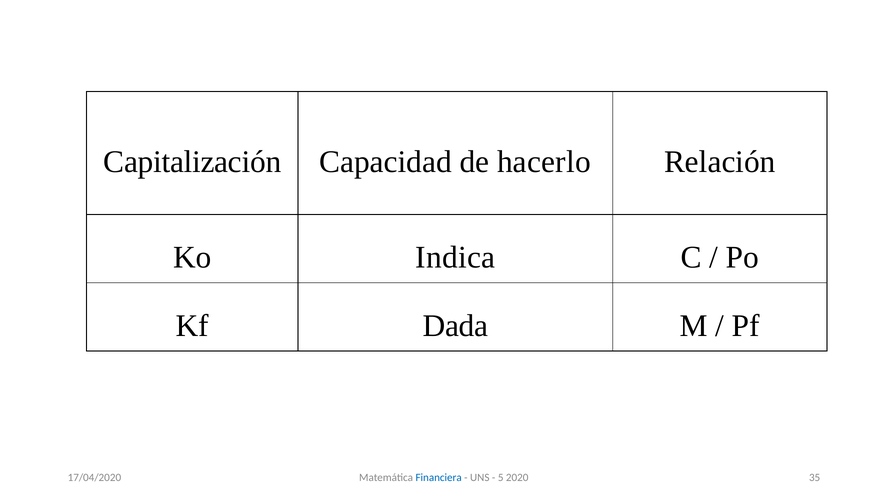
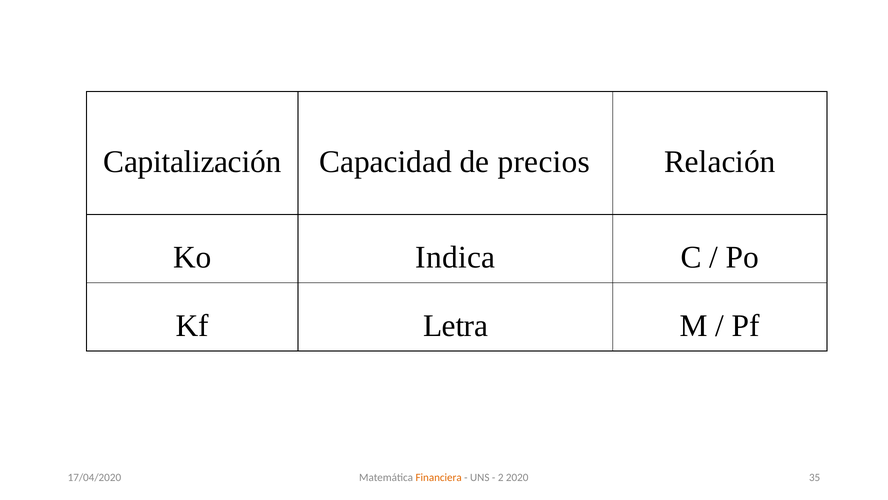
hacerlo: hacerlo -> precios
Dada: Dada -> Letra
Financiera colour: blue -> orange
5: 5 -> 2
